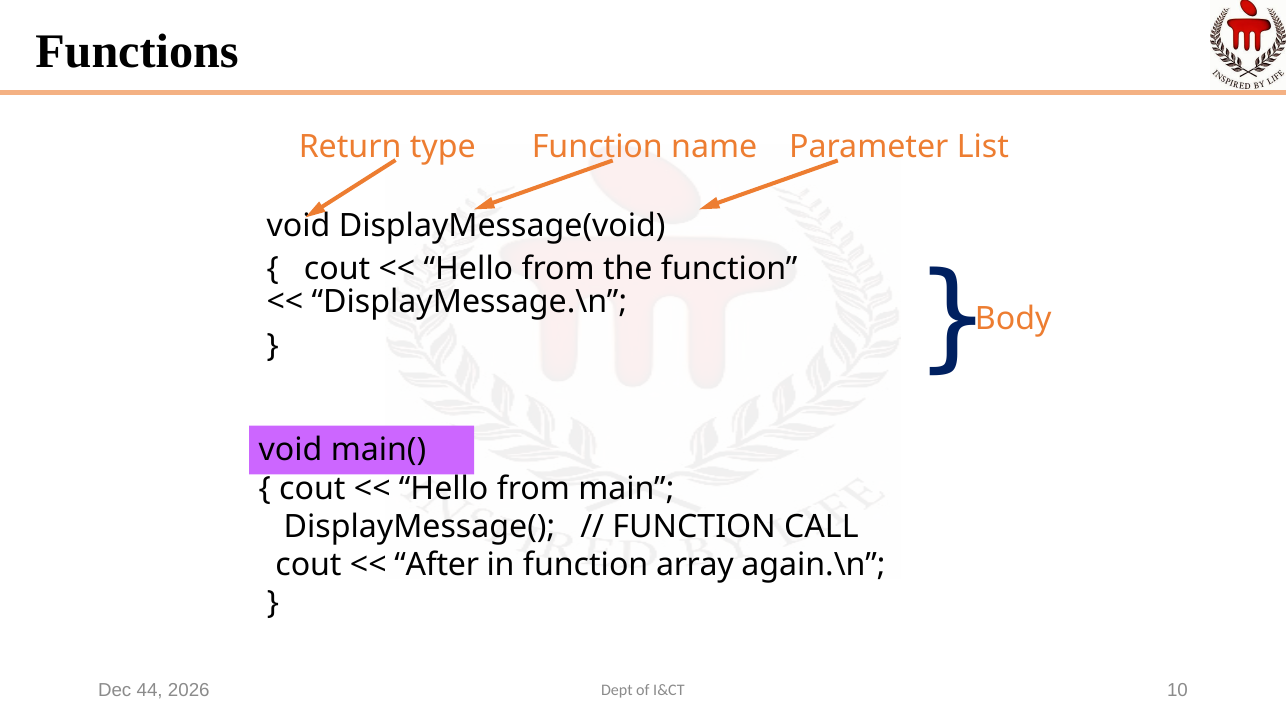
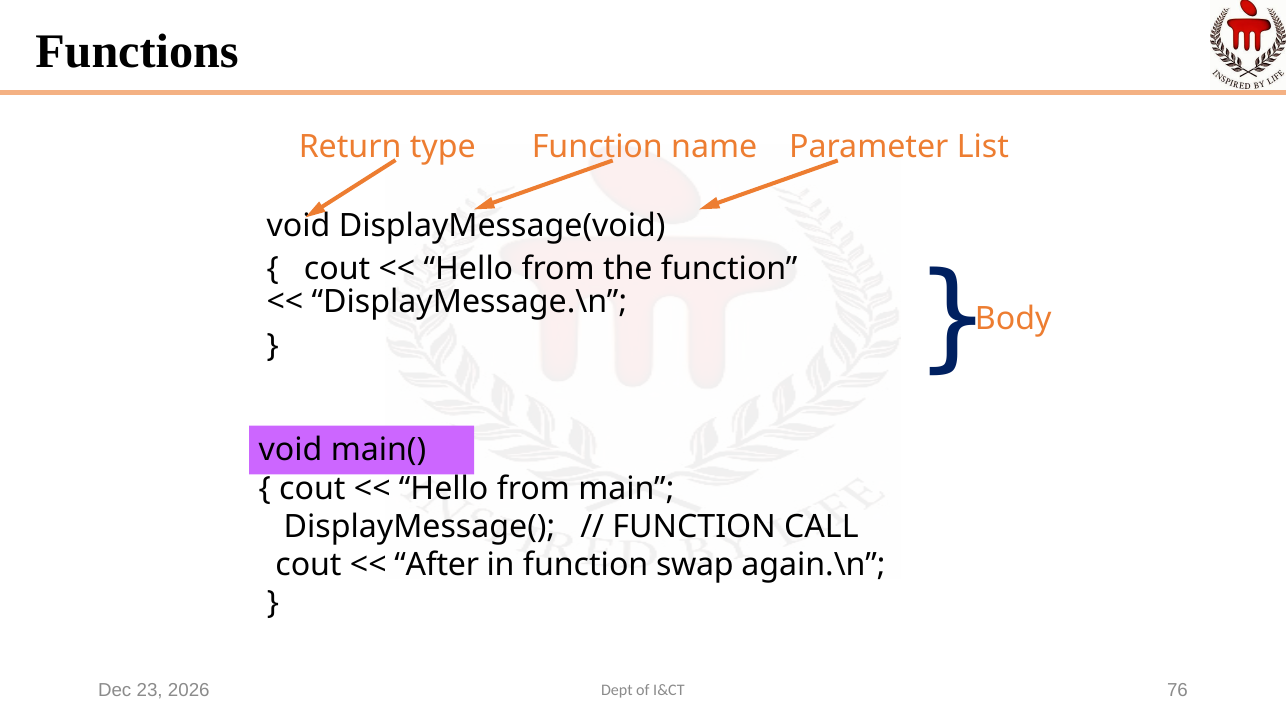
array: array -> swap
44: 44 -> 23
10: 10 -> 76
